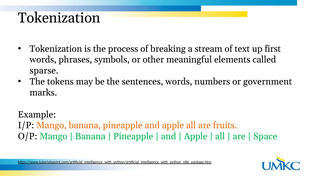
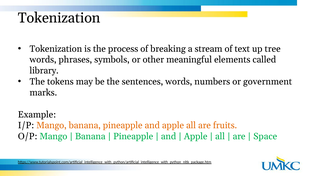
first: first -> tree
sparse: sparse -> library
